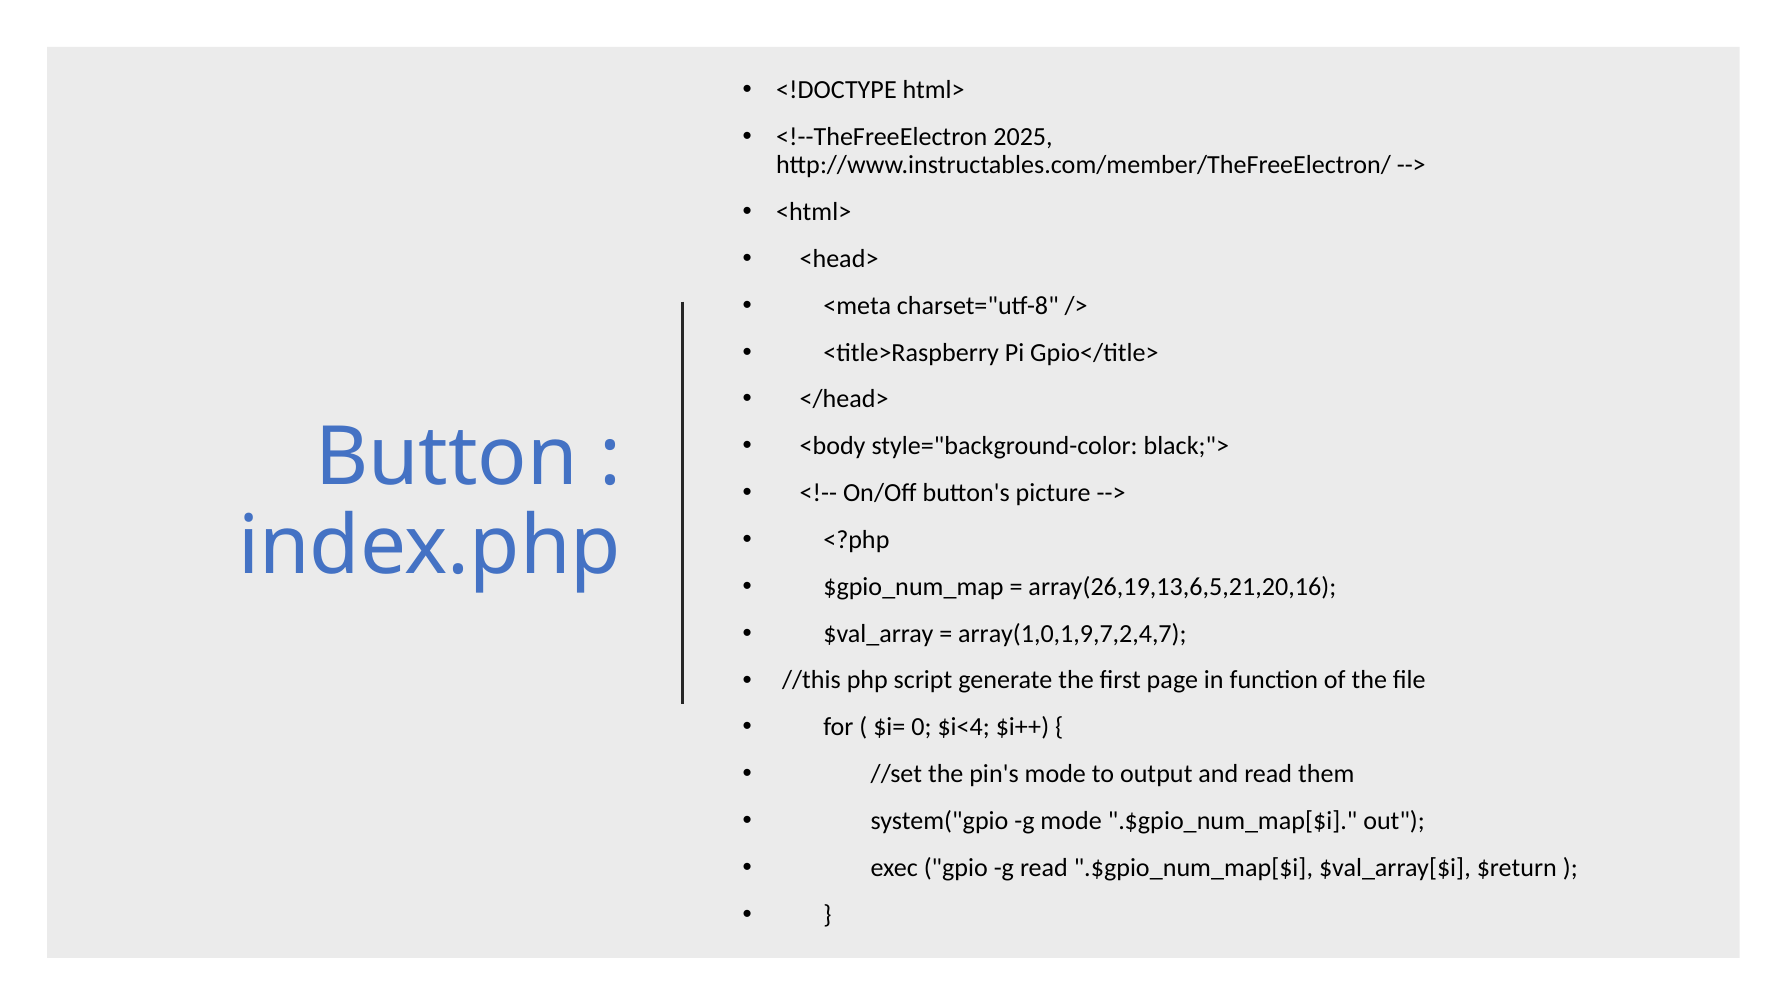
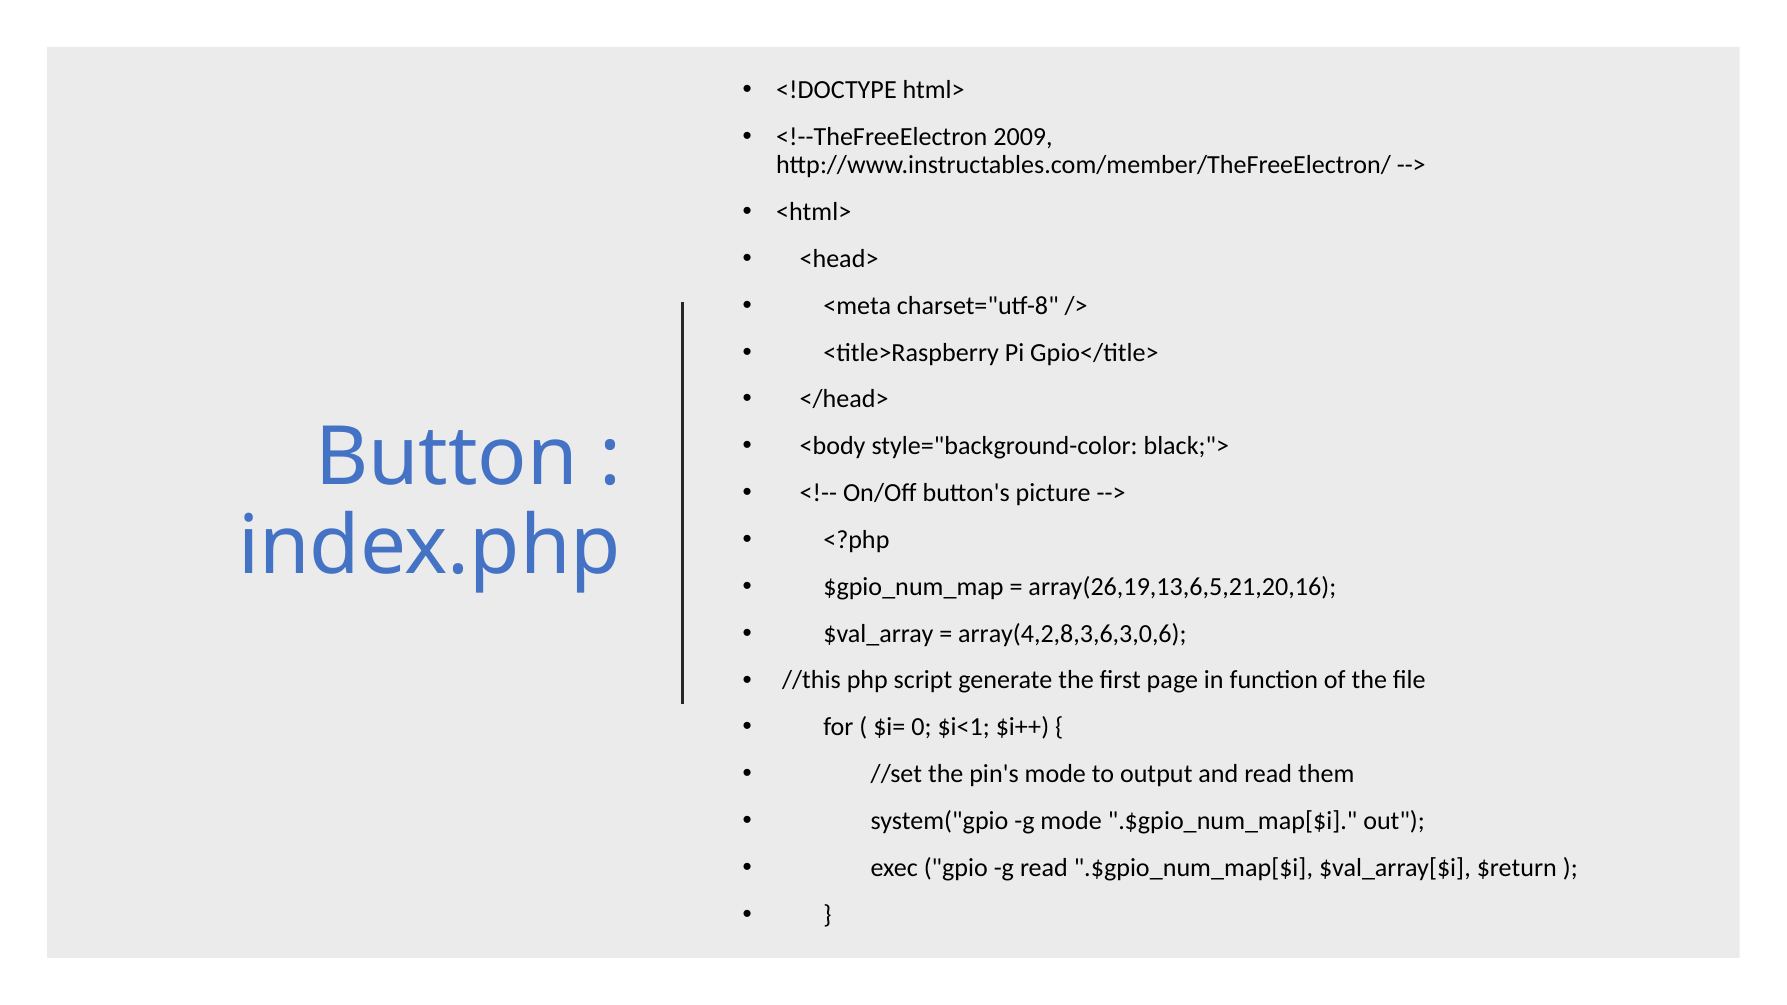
2025: 2025 -> 2009
array(1,0,1,9,7,2,4,7: array(1,0,1,9,7,2,4,7 -> array(4,2,8,3,6,3,0,6
$i<4: $i<4 -> $i<1
